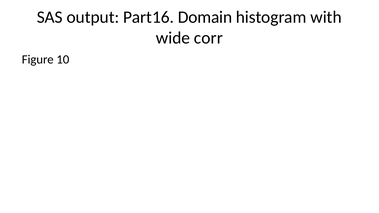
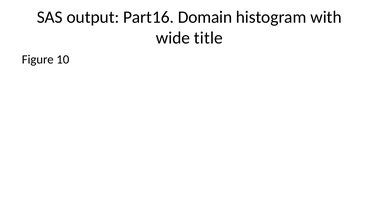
corr: corr -> title
